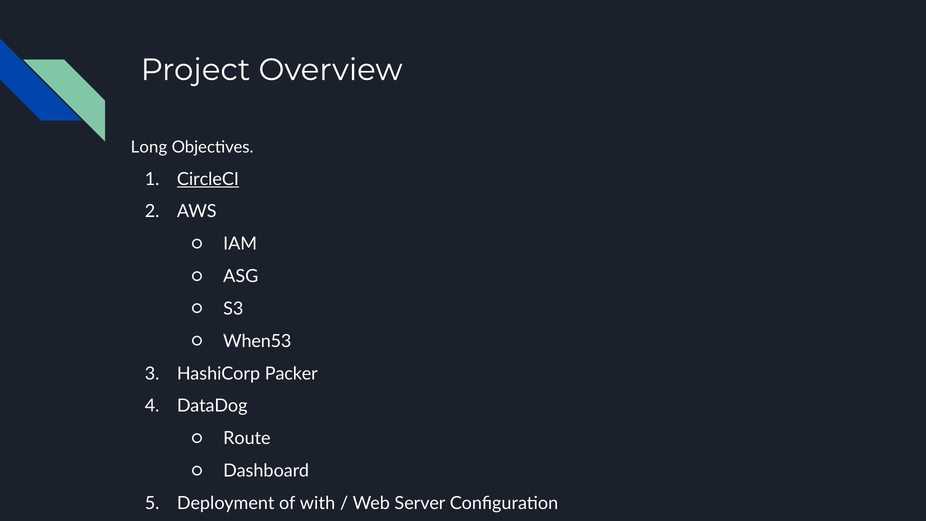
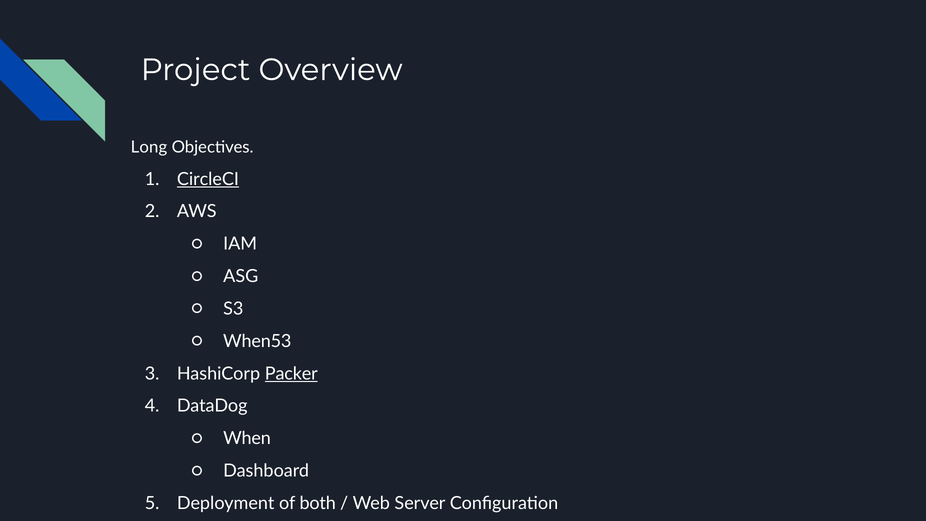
Packer underline: none -> present
Route: Route -> When
with: with -> both
